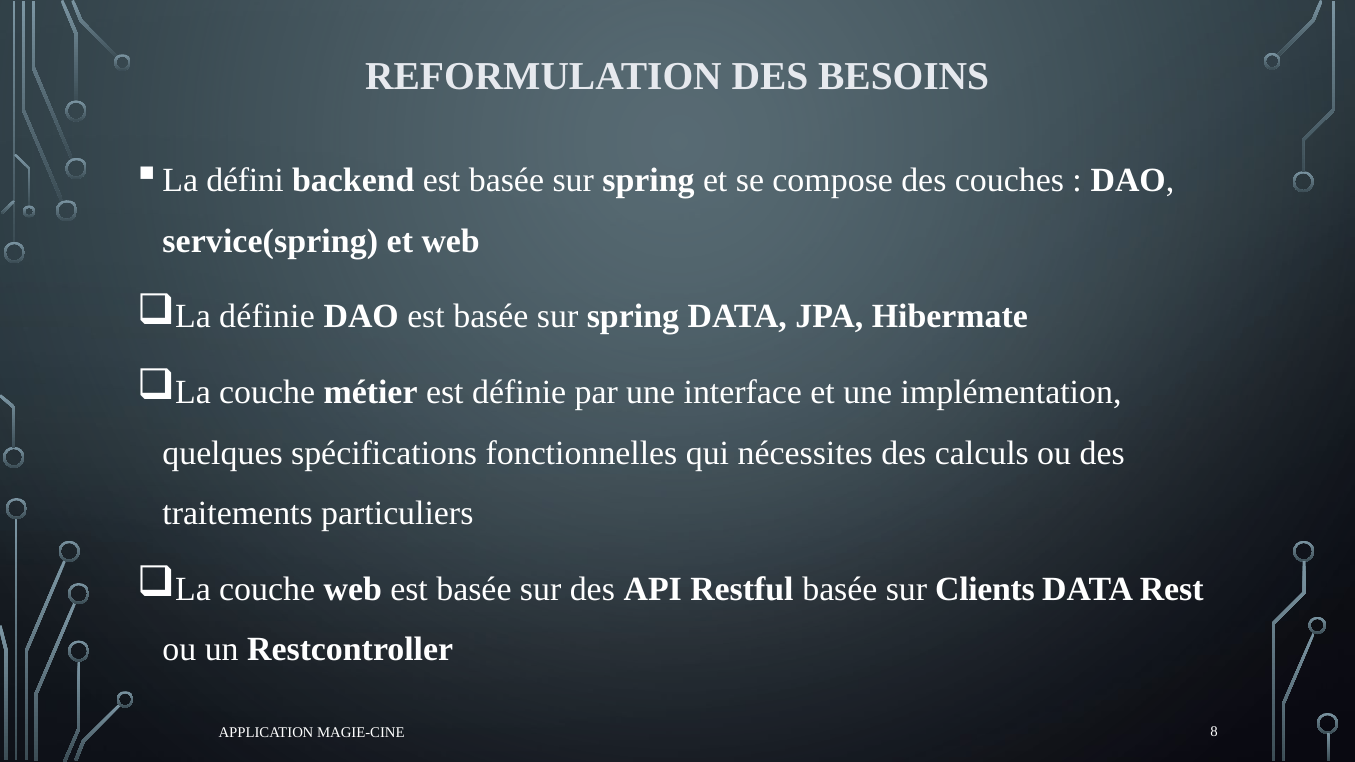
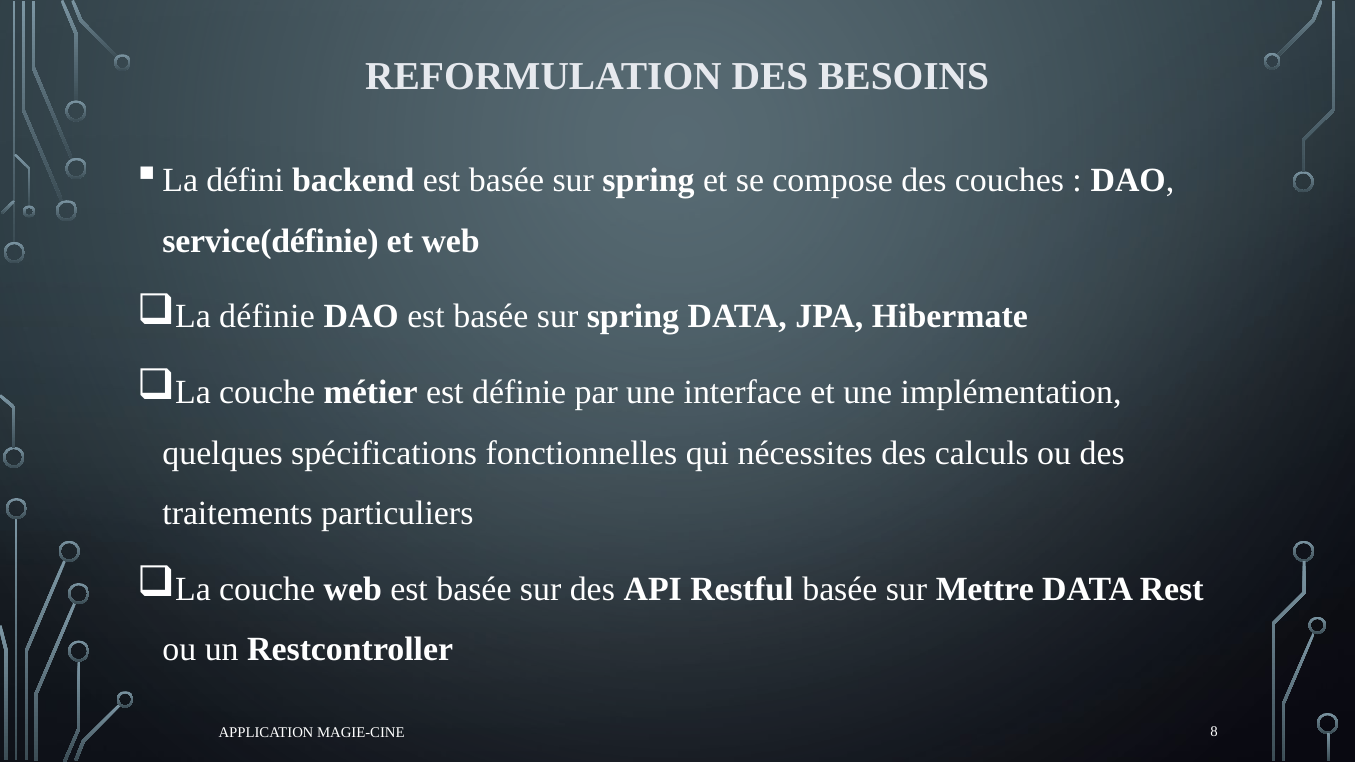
service(spring: service(spring -> service(définie
Clients: Clients -> Mettre
